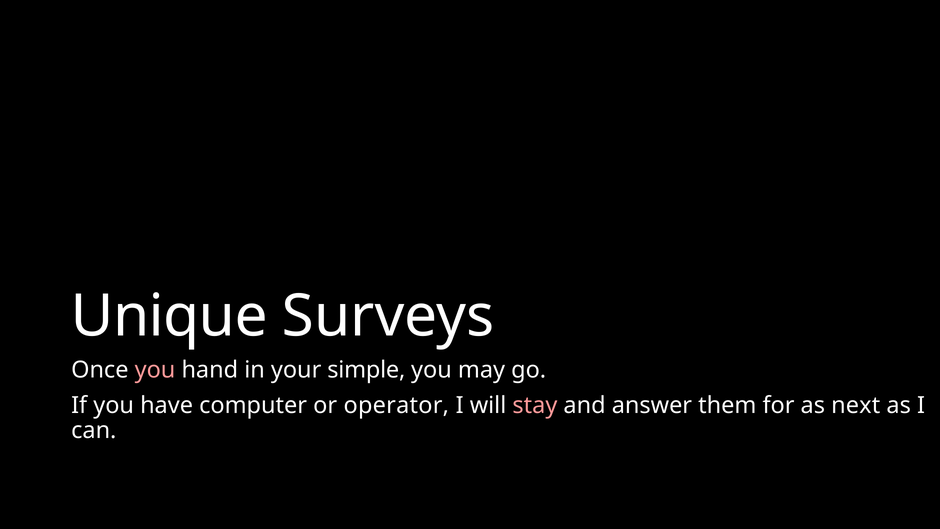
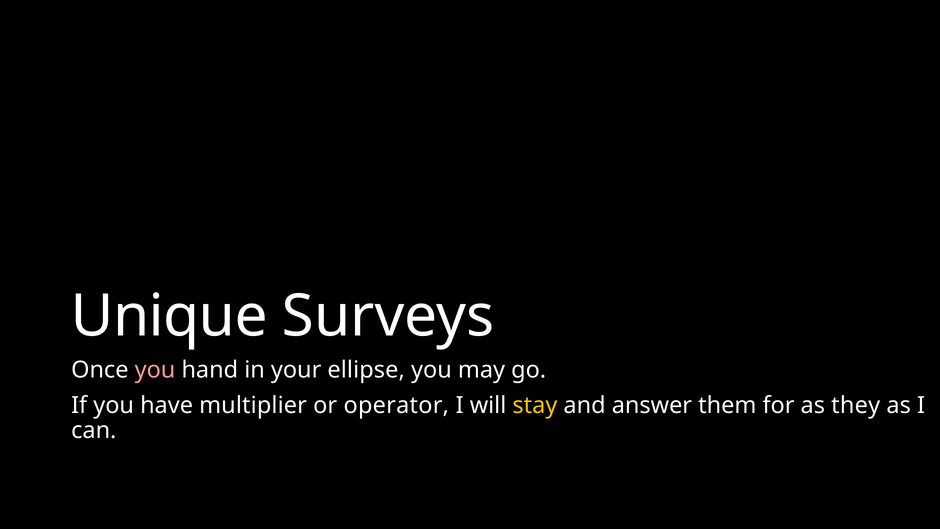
simple: simple -> ellipse
computer: computer -> multiplier
stay colour: pink -> yellow
next: next -> they
